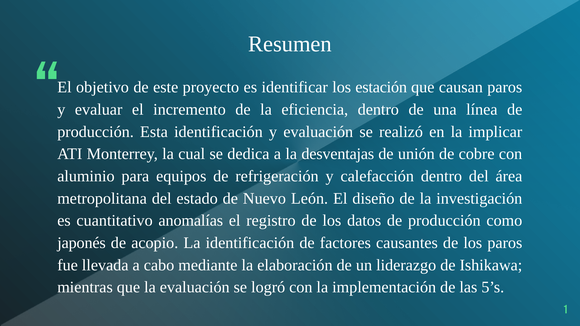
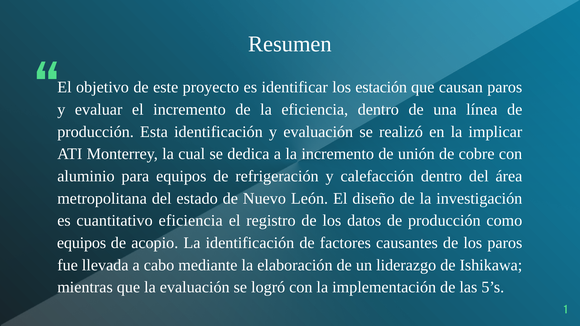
la desventajas: desventajas -> incremento
cuantitativo anomalías: anomalías -> eficiencia
japonés at (82, 243): japonés -> equipos
